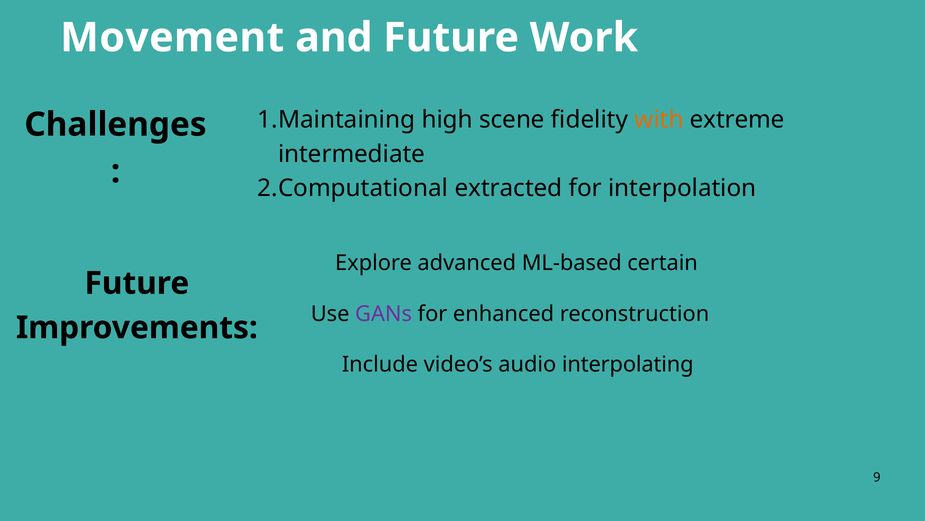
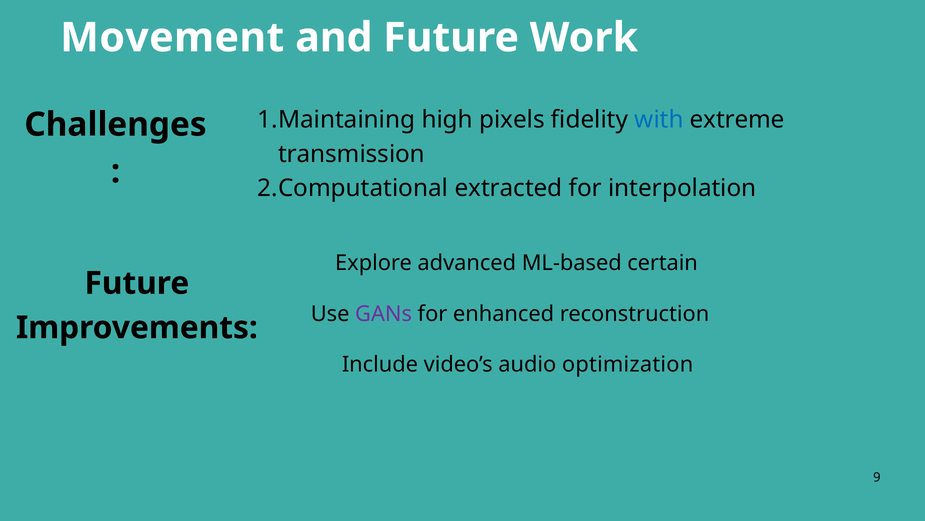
scene: scene -> pixels
with colour: orange -> blue
intermediate: intermediate -> transmission
interpolating: interpolating -> optimization
